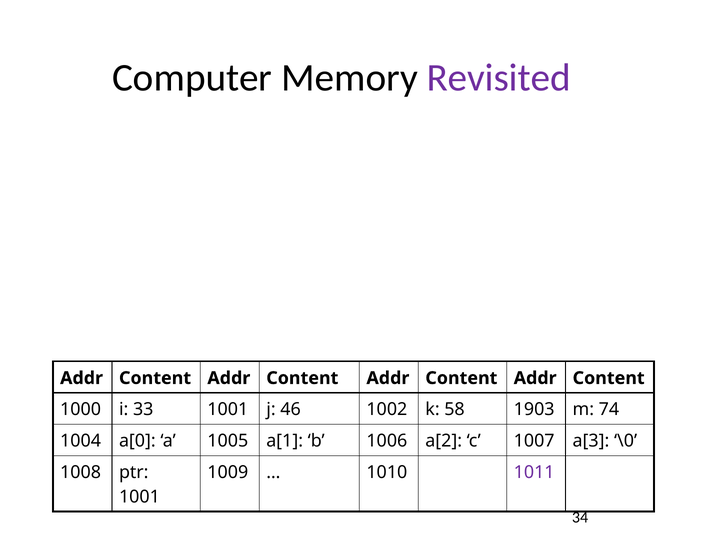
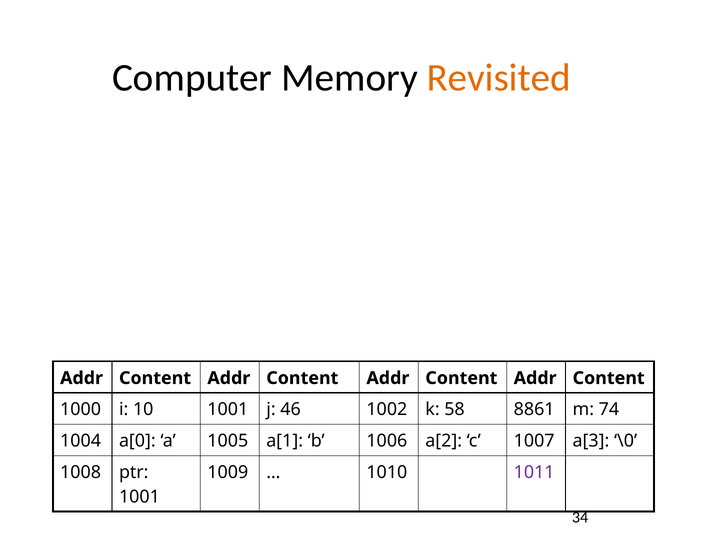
Revisited colour: purple -> orange
33: 33 -> 10
1903: 1903 -> 8861
